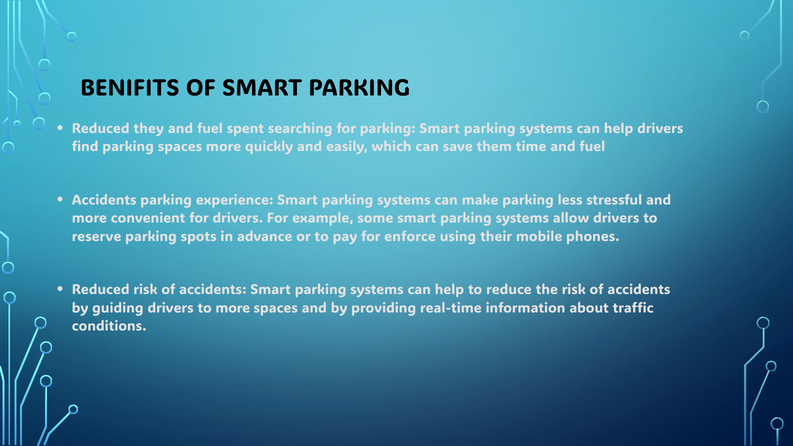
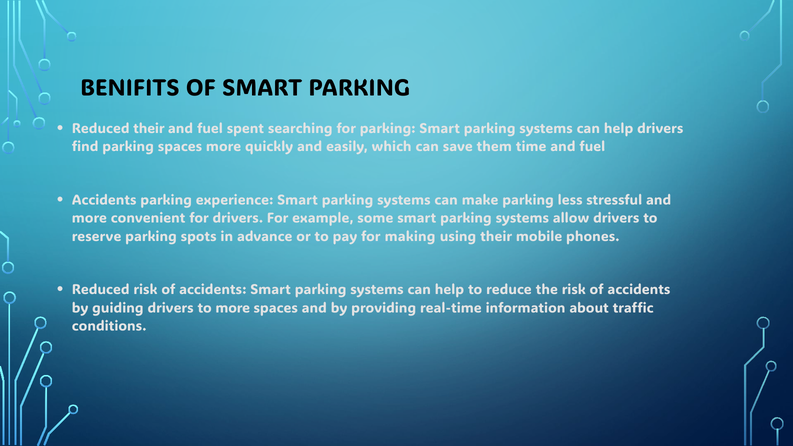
Reduced they: they -> their
enforce: enforce -> making
